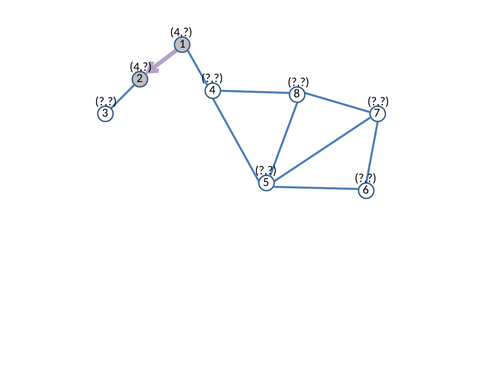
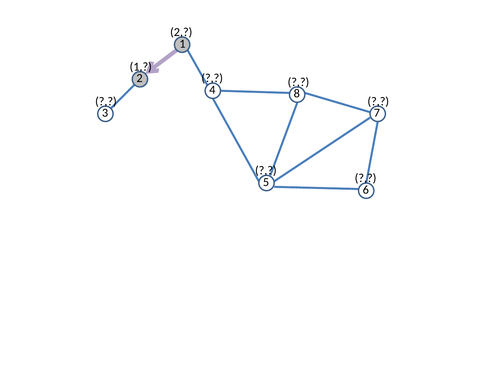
4 at (181, 32): 4 -> 2
4 at (141, 67): 4 -> 1
